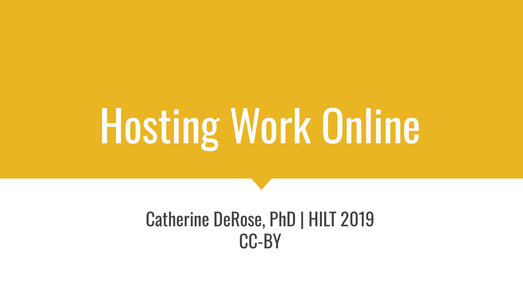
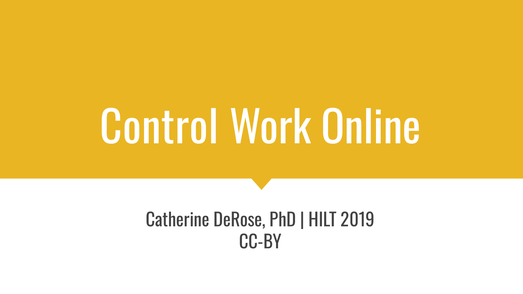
Hosting: Hosting -> Control
